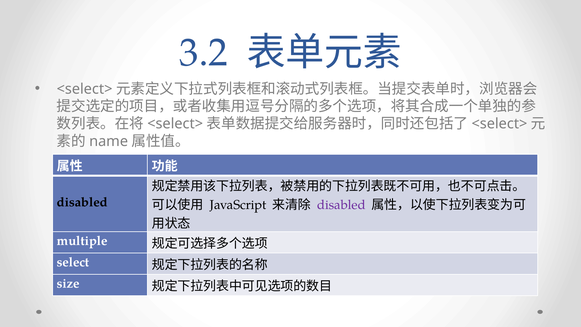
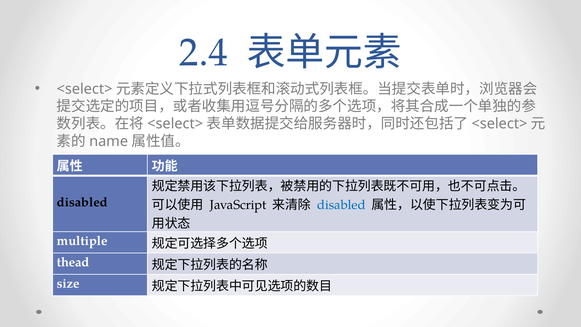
3.2: 3.2 -> 2.4
disabled at (341, 205) colour: purple -> blue
select: select -> thead
